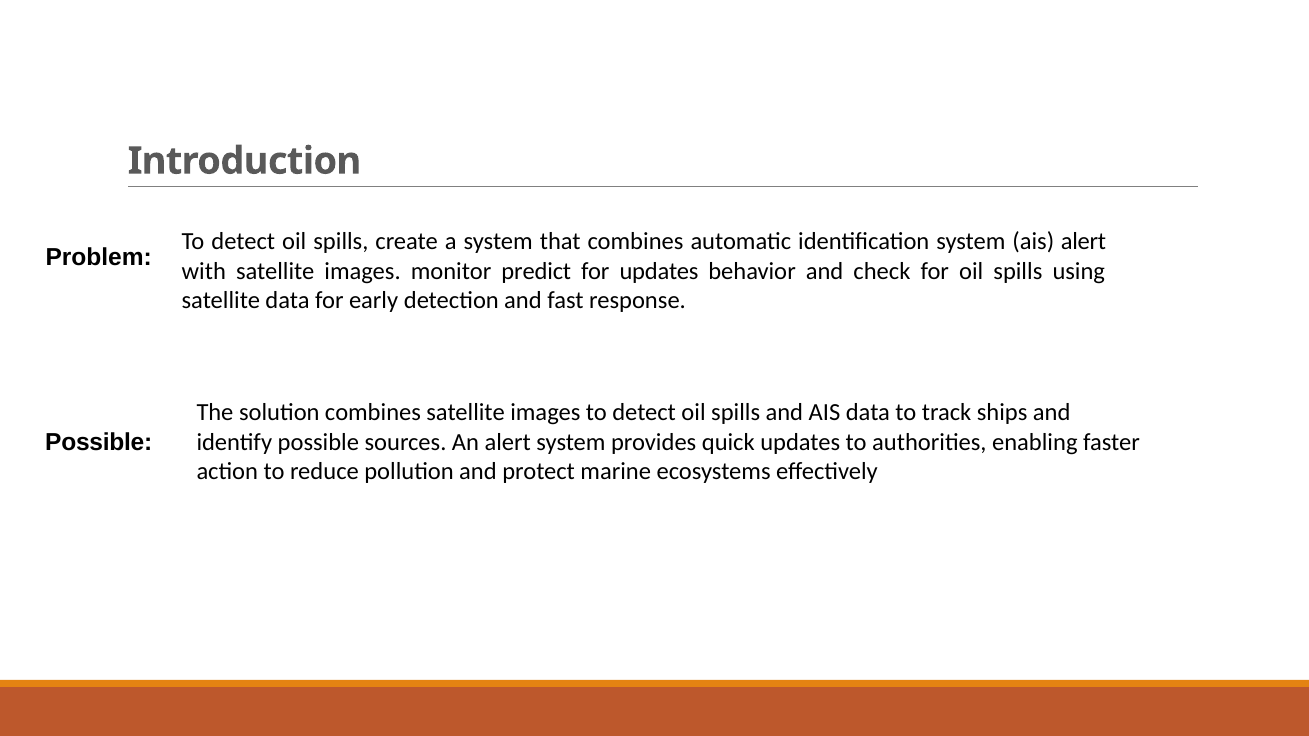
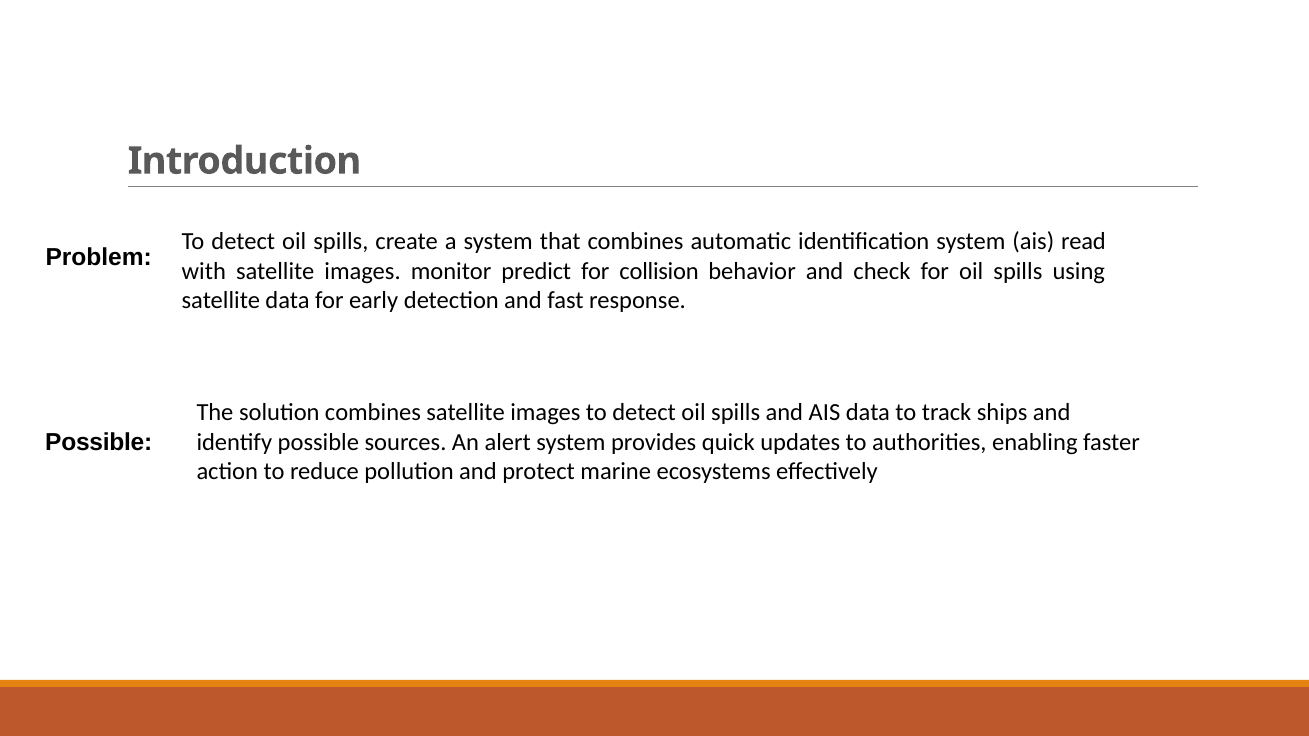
ais alert: alert -> read
for updates: updates -> collision
